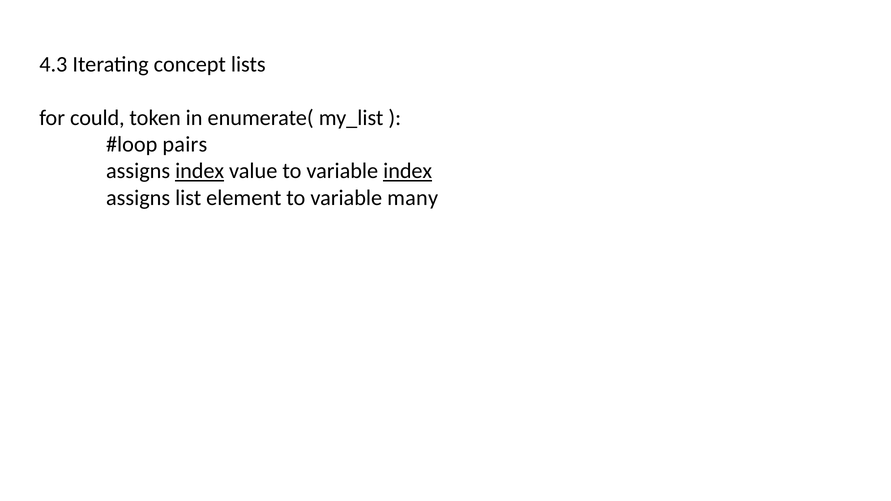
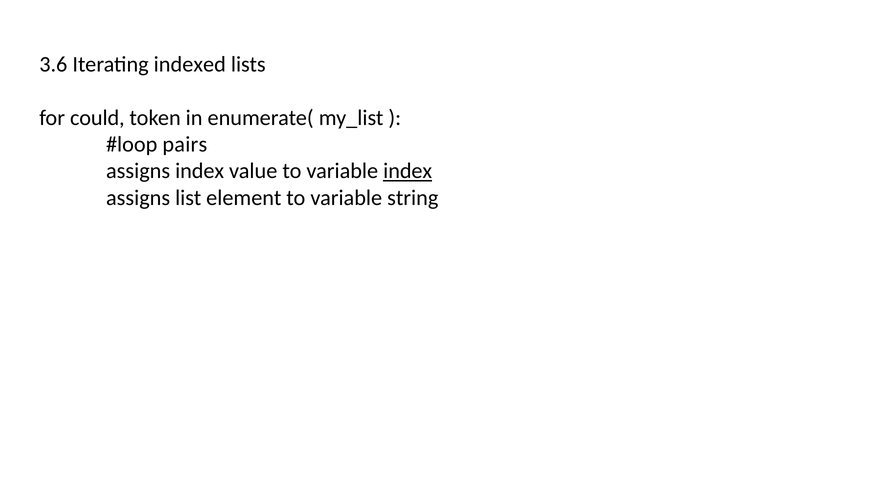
4.3: 4.3 -> 3.6
concept: concept -> indexed
index at (200, 171) underline: present -> none
many: many -> string
